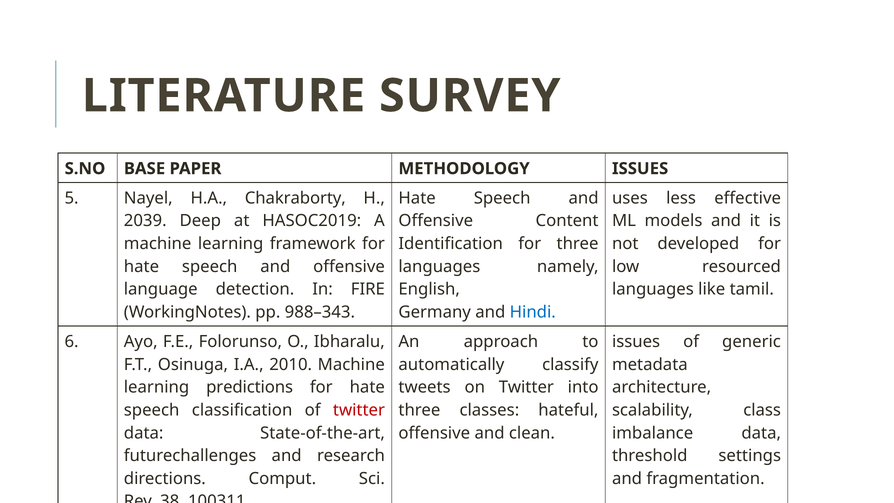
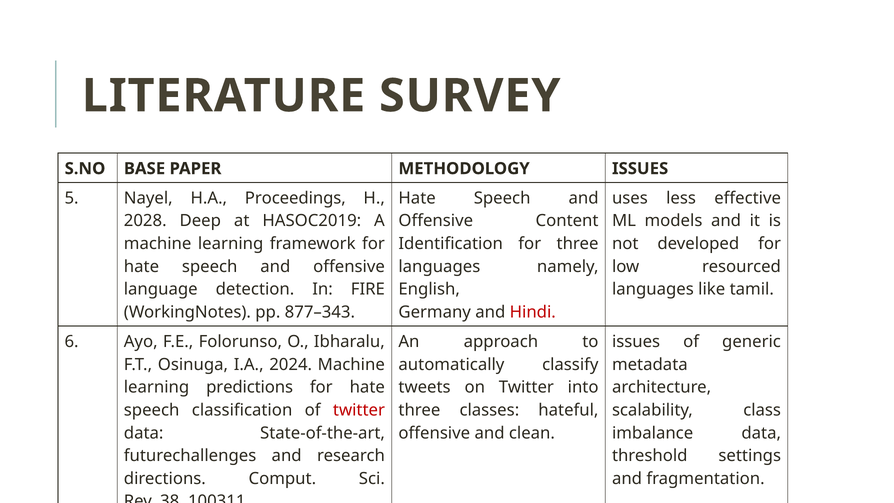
Chakraborty: Chakraborty -> Proceedings
2039: 2039 -> 2028
988–343: 988–343 -> 877–343
Hindi colour: blue -> red
2010: 2010 -> 2024
